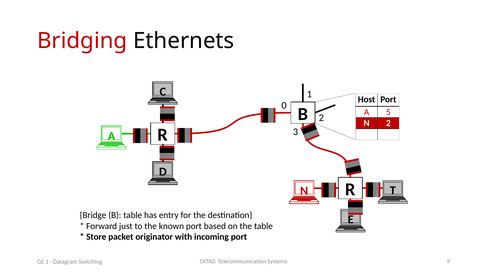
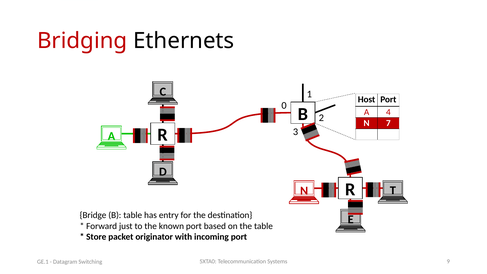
5: 5 -> 4
N 2: 2 -> 7
